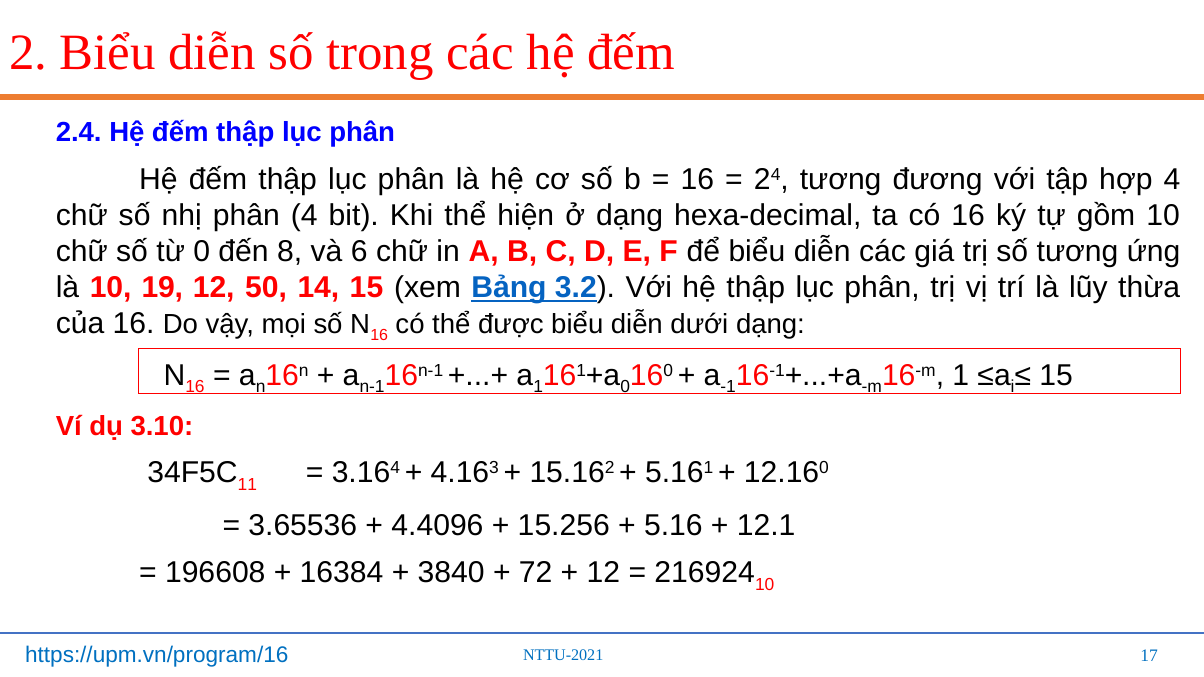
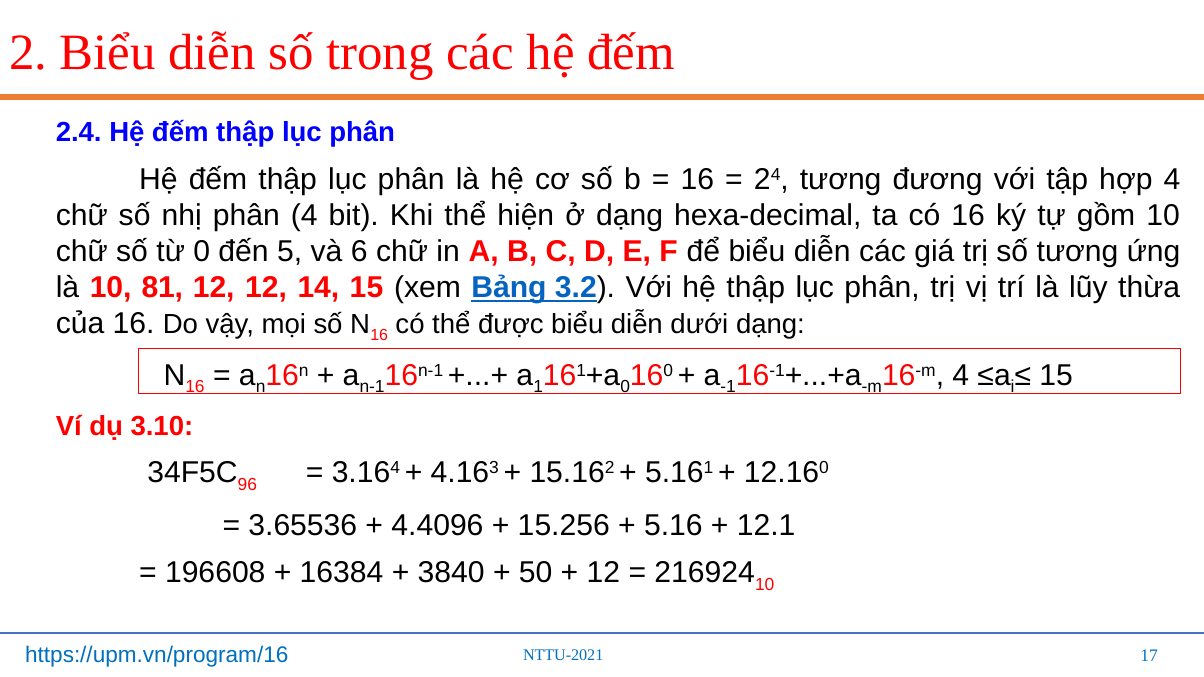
8: 8 -> 5
19: 19 -> 81
12 50: 50 -> 12
1 at (961, 375): 1 -> 4
11: 11 -> 96
72: 72 -> 50
